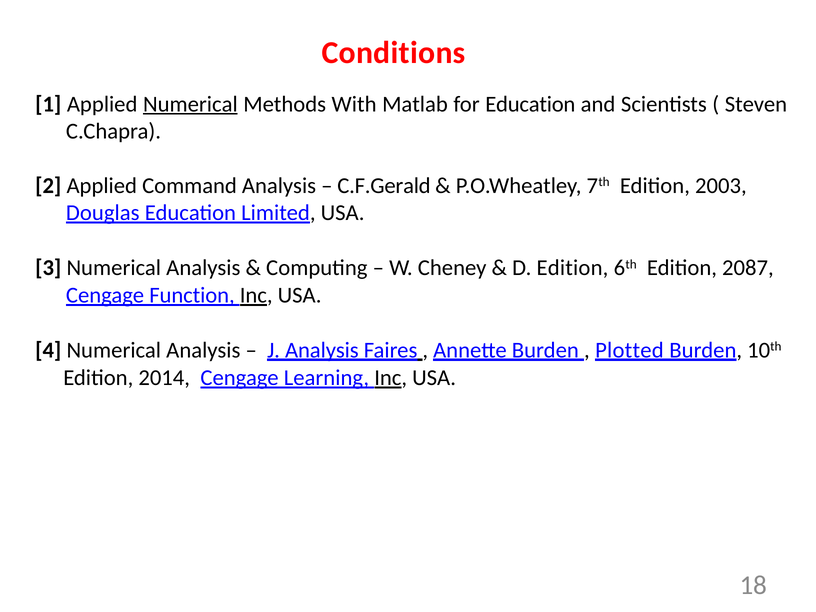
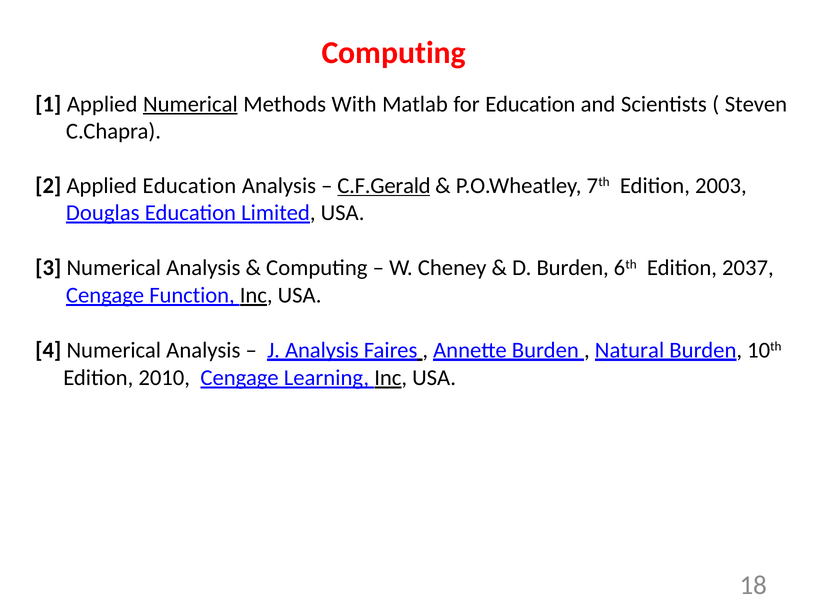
Conditions at (394, 53): Conditions -> Computing
Applied Command: Command -> Education
C.F.Gerald underline: none -> present
D Edition: Edition -> Burden
2087: 2087 -> 2037
Plotted: Plotted -> Natural
2014: 2014 -> 2010
